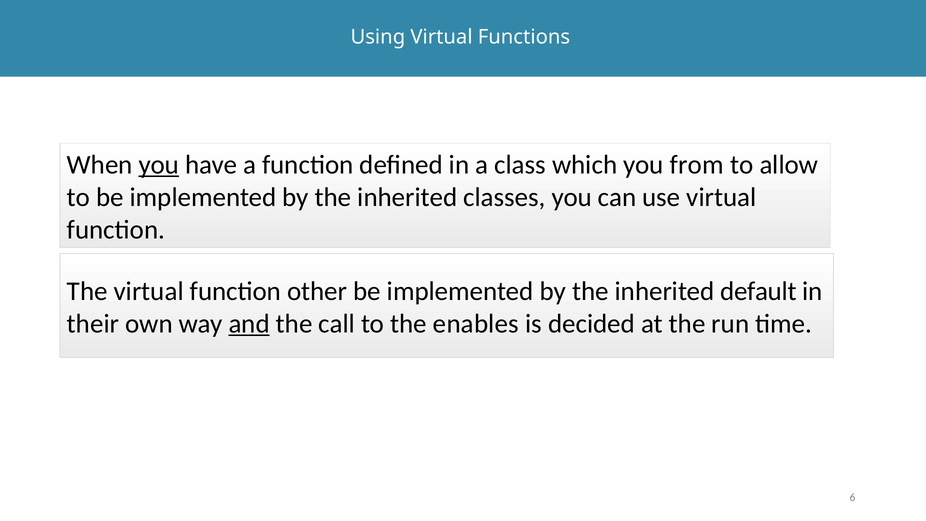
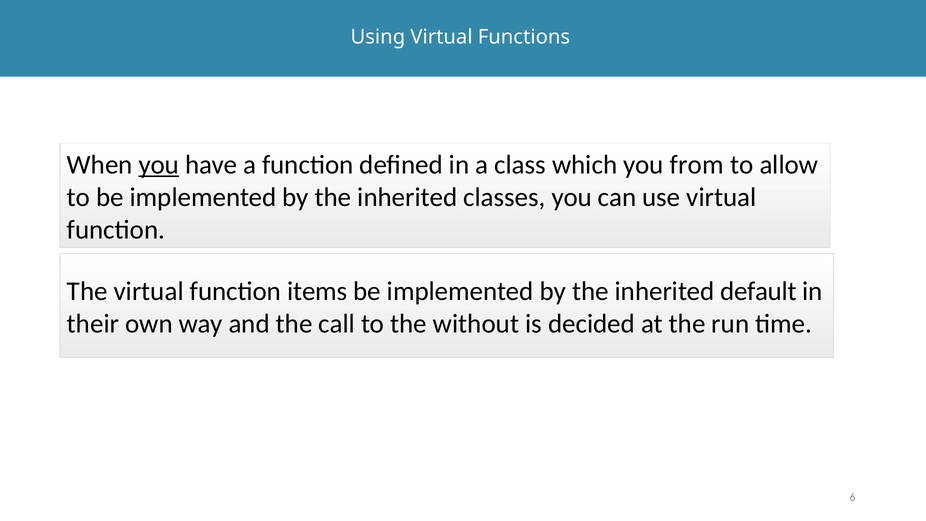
other: other -> items
and underline: present -> none
enables: enables -> without
